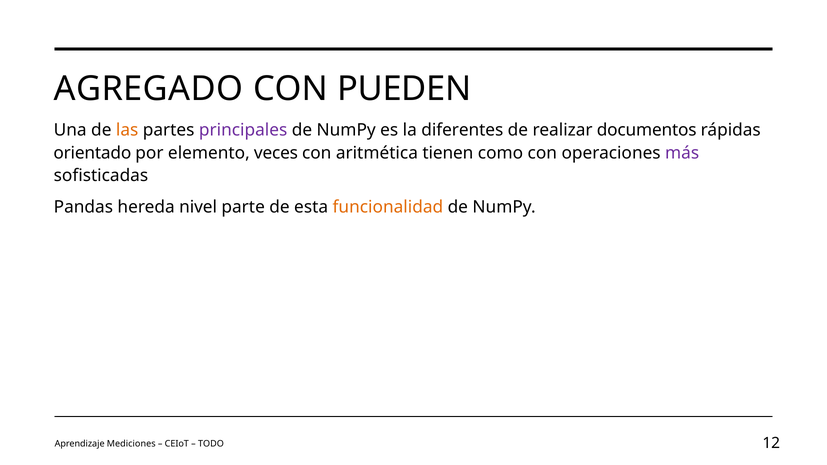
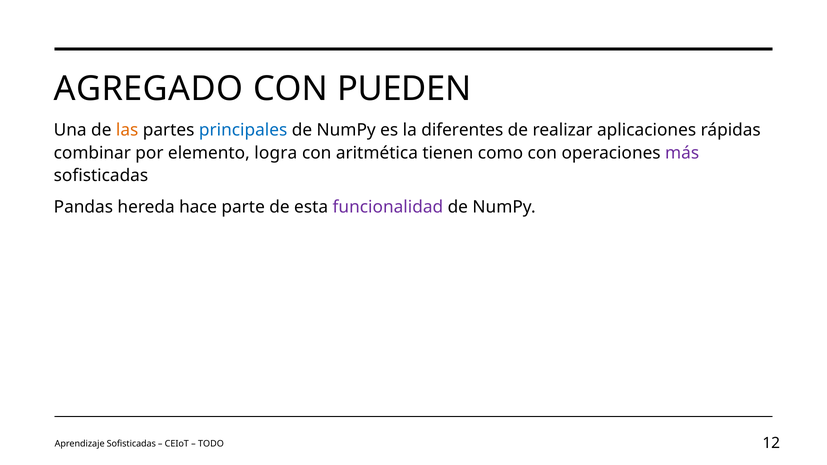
principales colour: purple -> blue
documentos: documentos -> aplicaciones
orientado: orientado -> combinar
veces: veces -> logra
nivel: nivel -> hace
funcionalidad colour: orange -> purple
Aprendizaje Mediciones: Mediciones -> Sofisticadas
